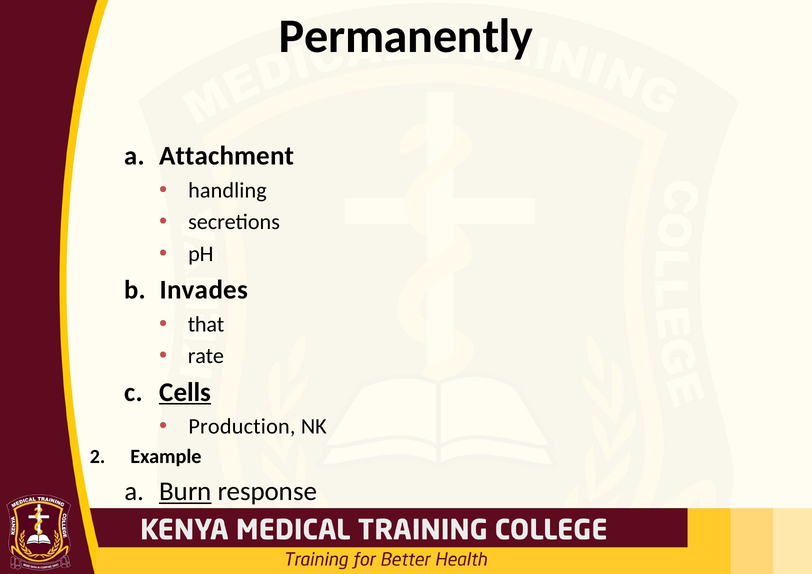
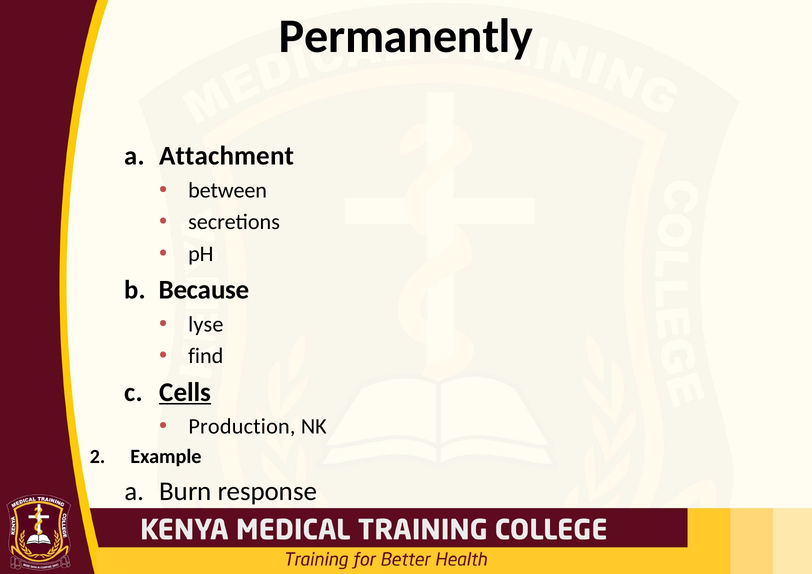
handling: handling -> between
Invades: Invades -> Because
that: that -> lyse
rate: rate -> find
Burn underline: present -> none
